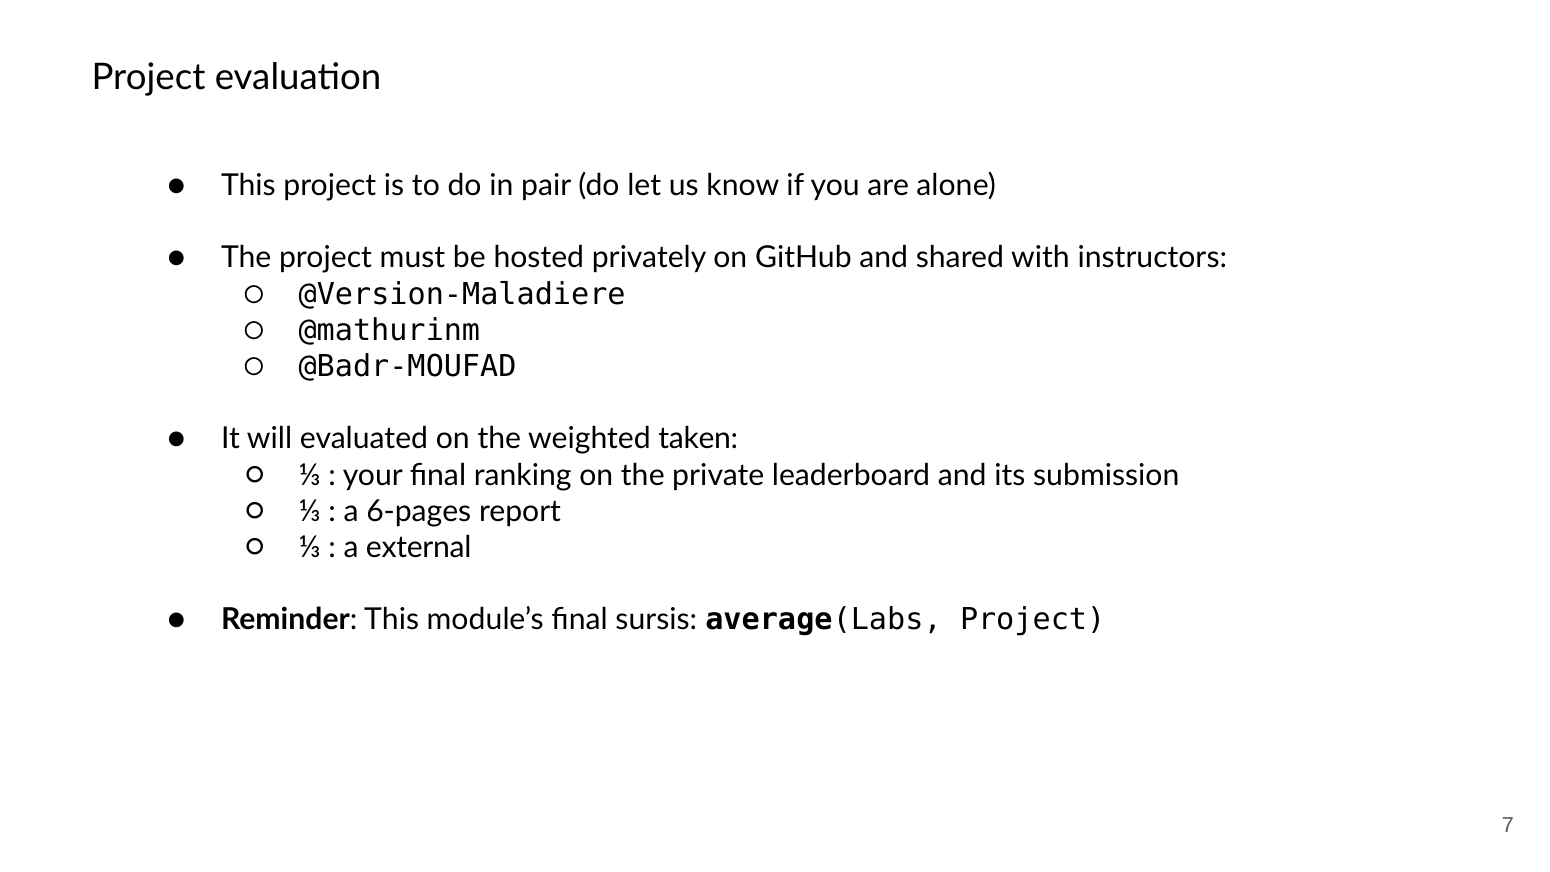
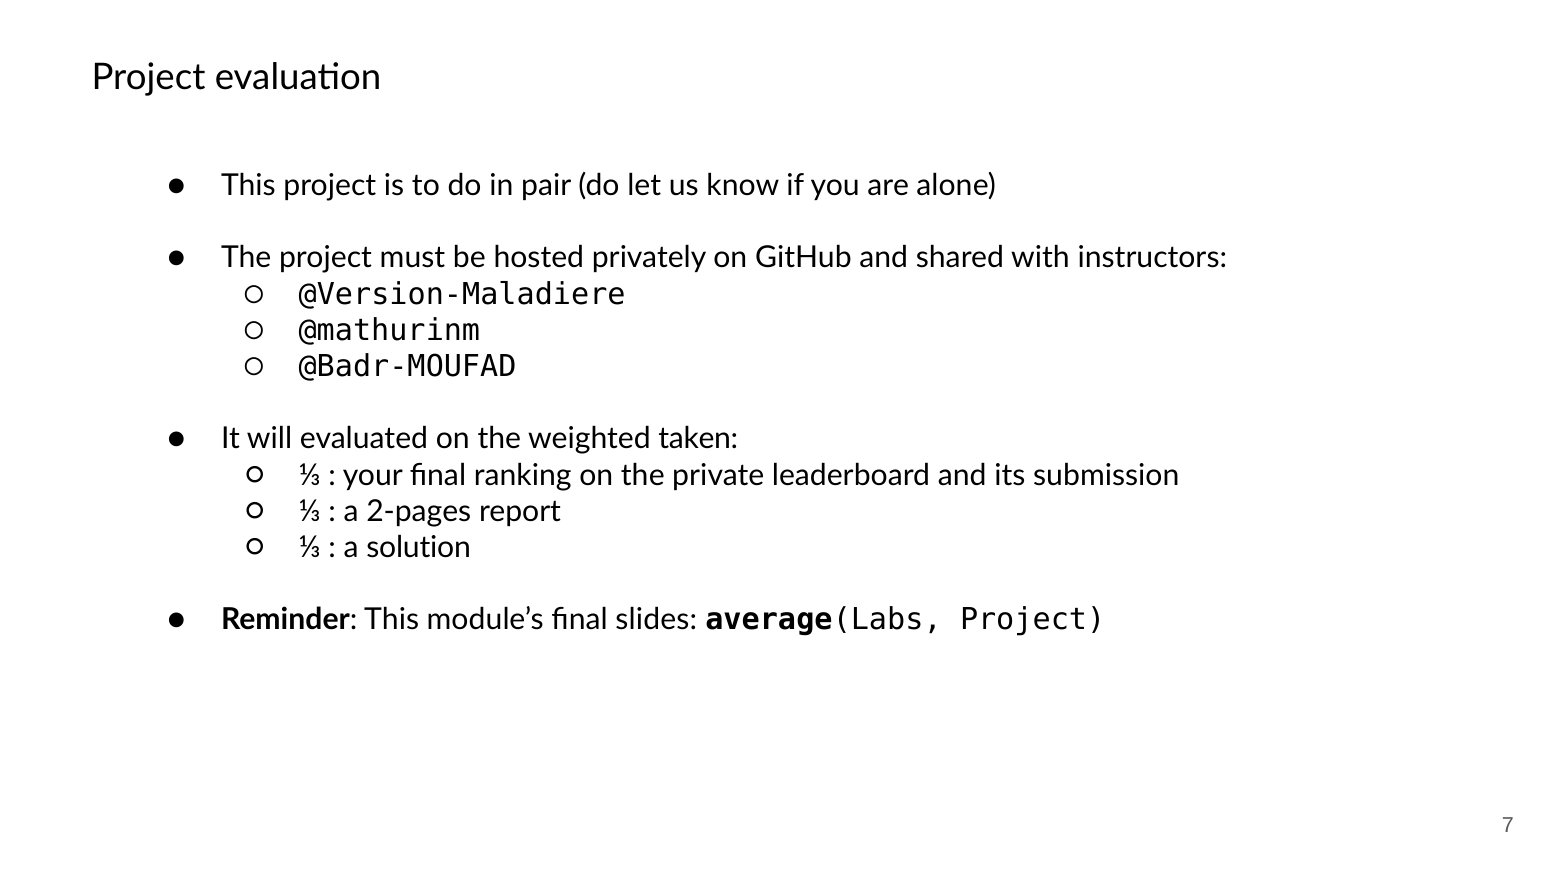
6-pages: 6-pages -> 2-pages
external: external -> solution
sursis: sursis -> slides
